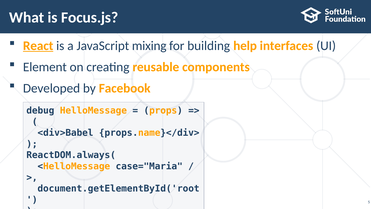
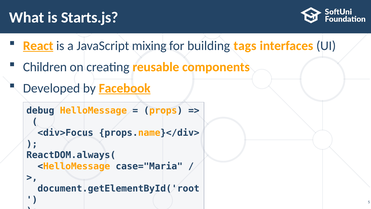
Focus.js: Focus.js -> Starts.js
help: help -> tags
Element: Element -> Children
Facebook underline: none -> present
<div>Babel: <div>Babel -> <div>Focus
